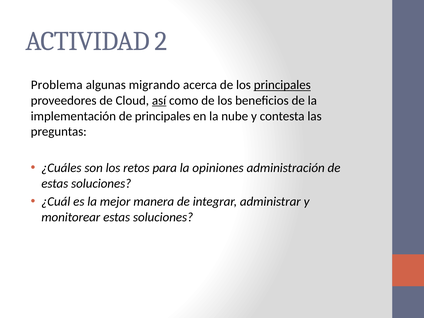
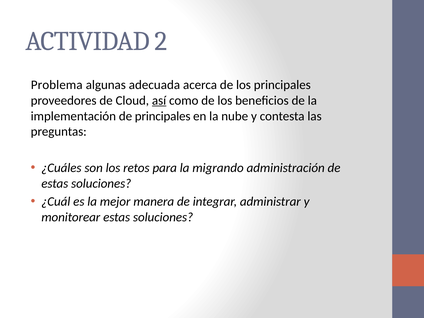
migrando: migrando -> adecuada
principales at (282, 85) underline: present -> none
opiniones: opiniones -> migrando
